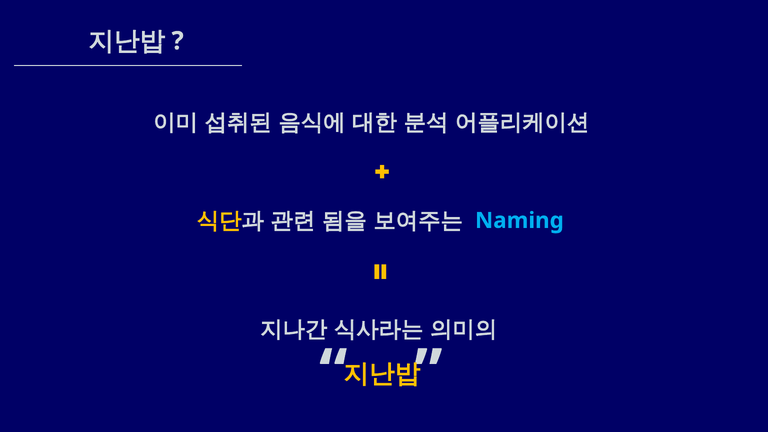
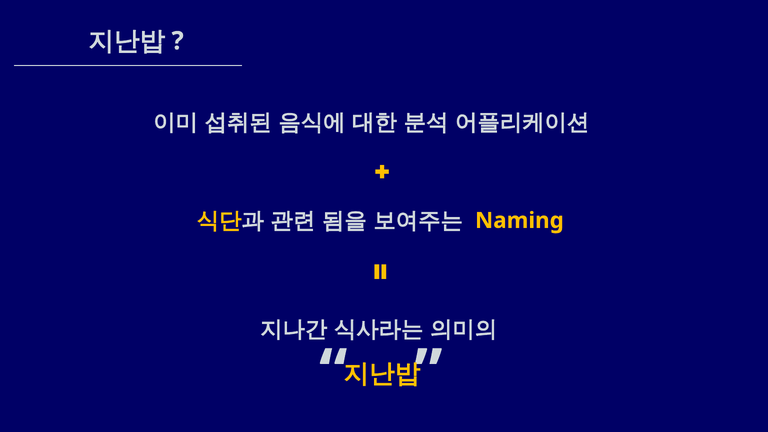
Naming colour: light blue -> yellow
